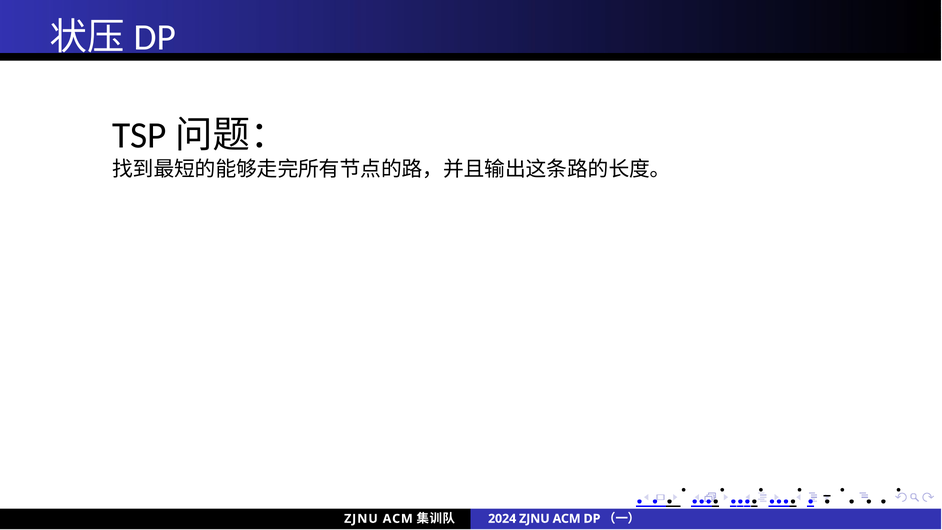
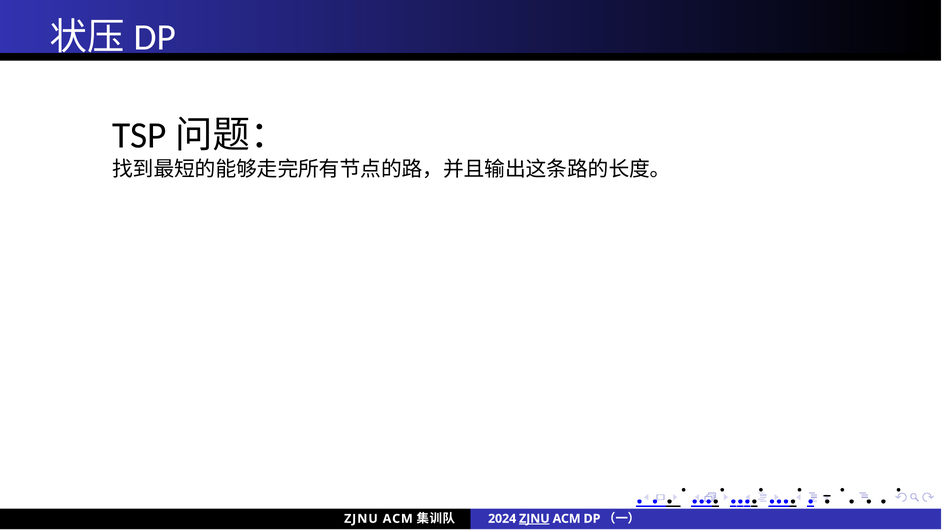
ZJNU at (534, 519) underline: none -> present
